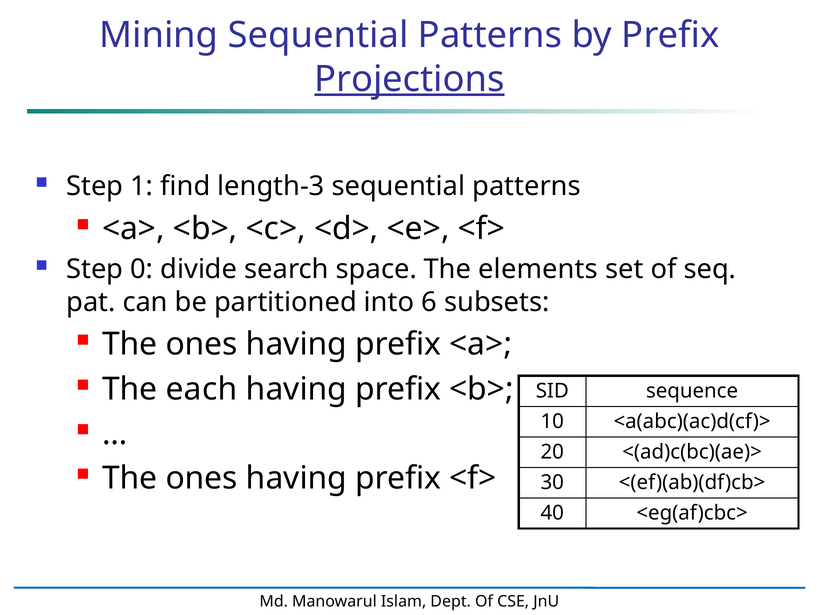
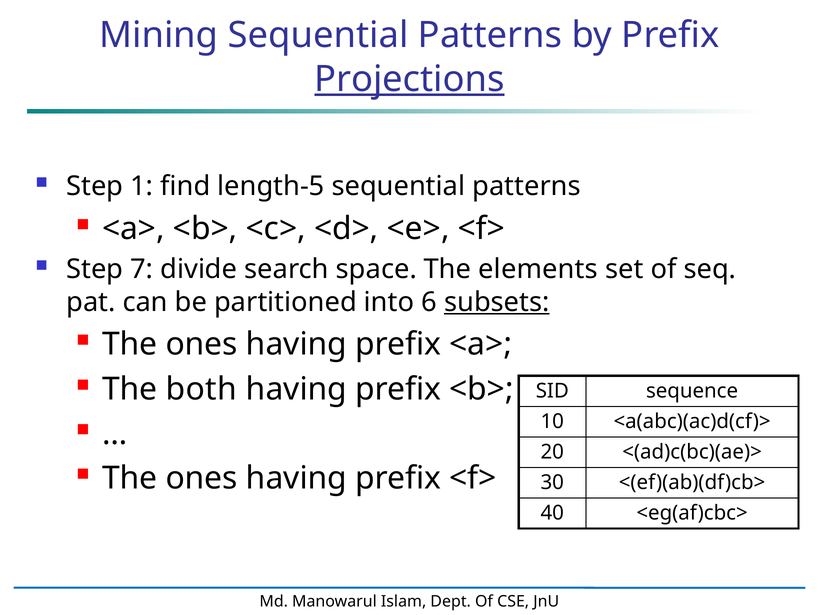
length-3: length-3 -> length-5
0: 0 -> 7
subsets underline: none -> present
each: each -> both
